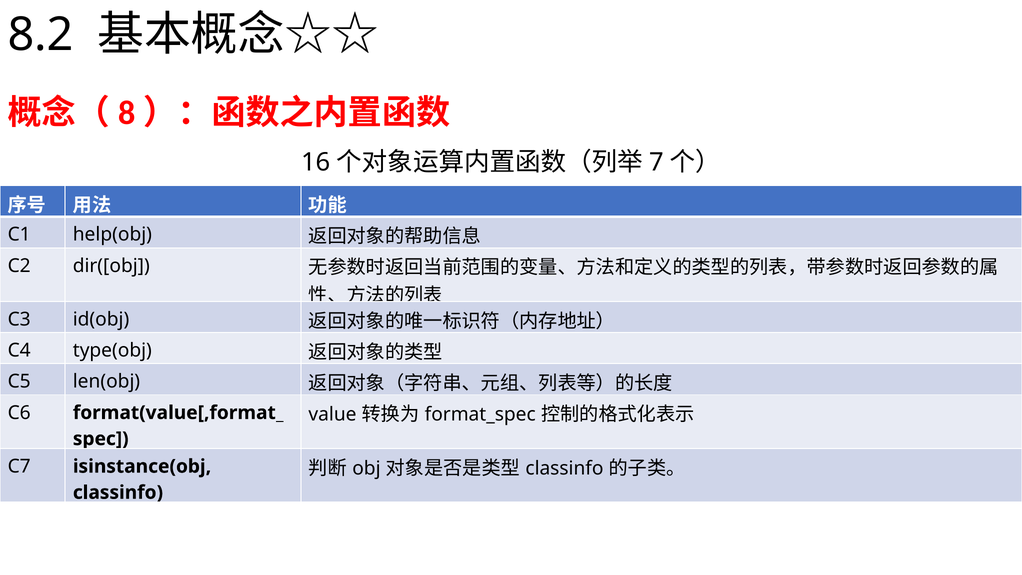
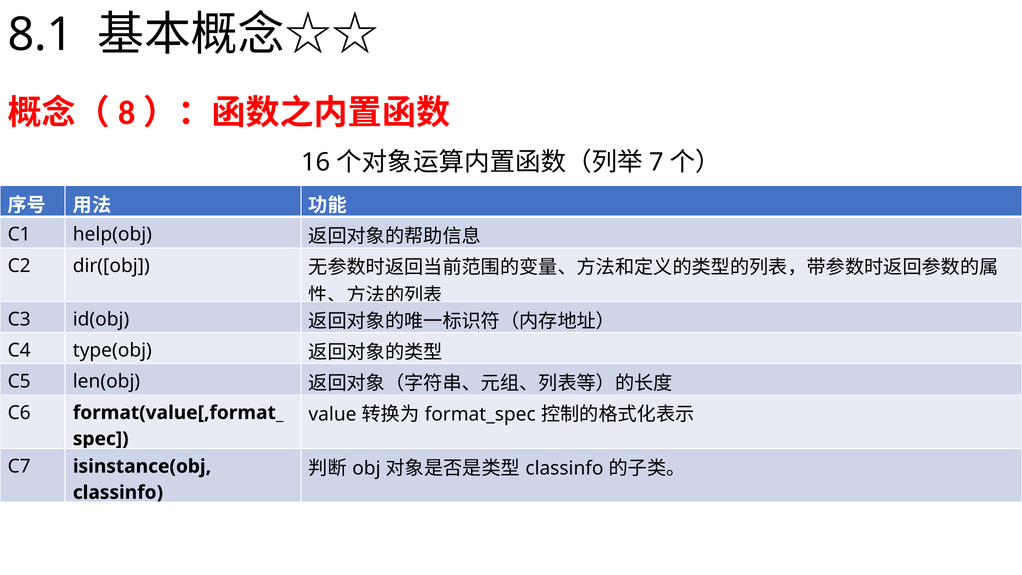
8.2: 8.2 -> 8.1
